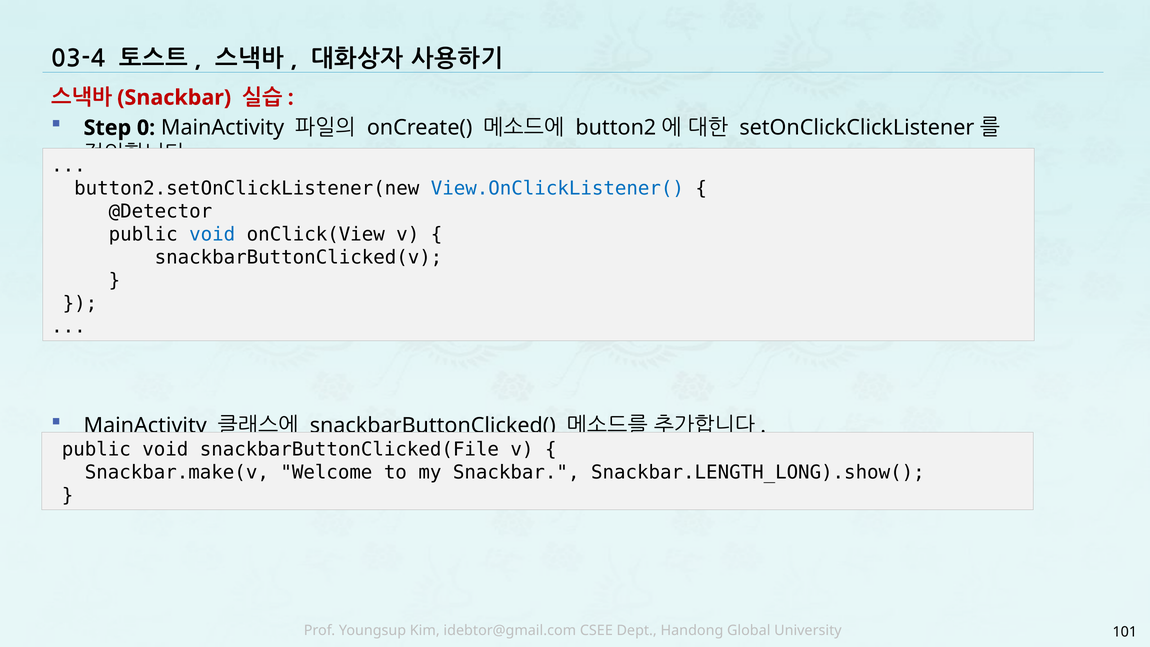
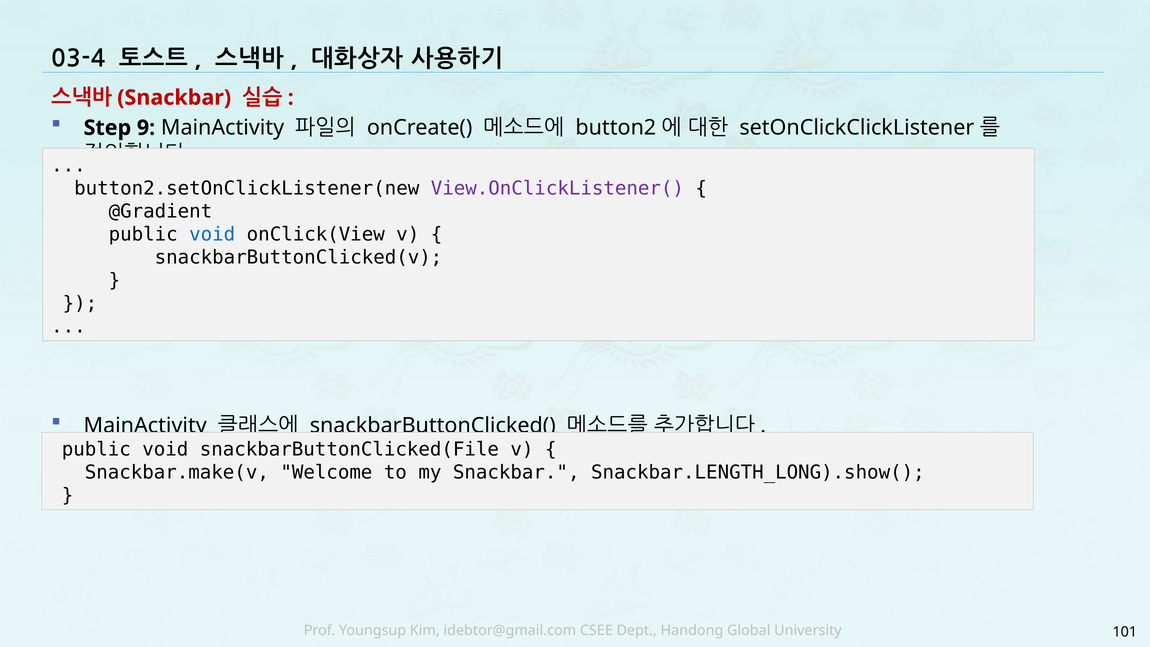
0: 0 -> 9
View.OnClickListener( colour: blue -> purple
@Detector: @Detector -> @Gradient
